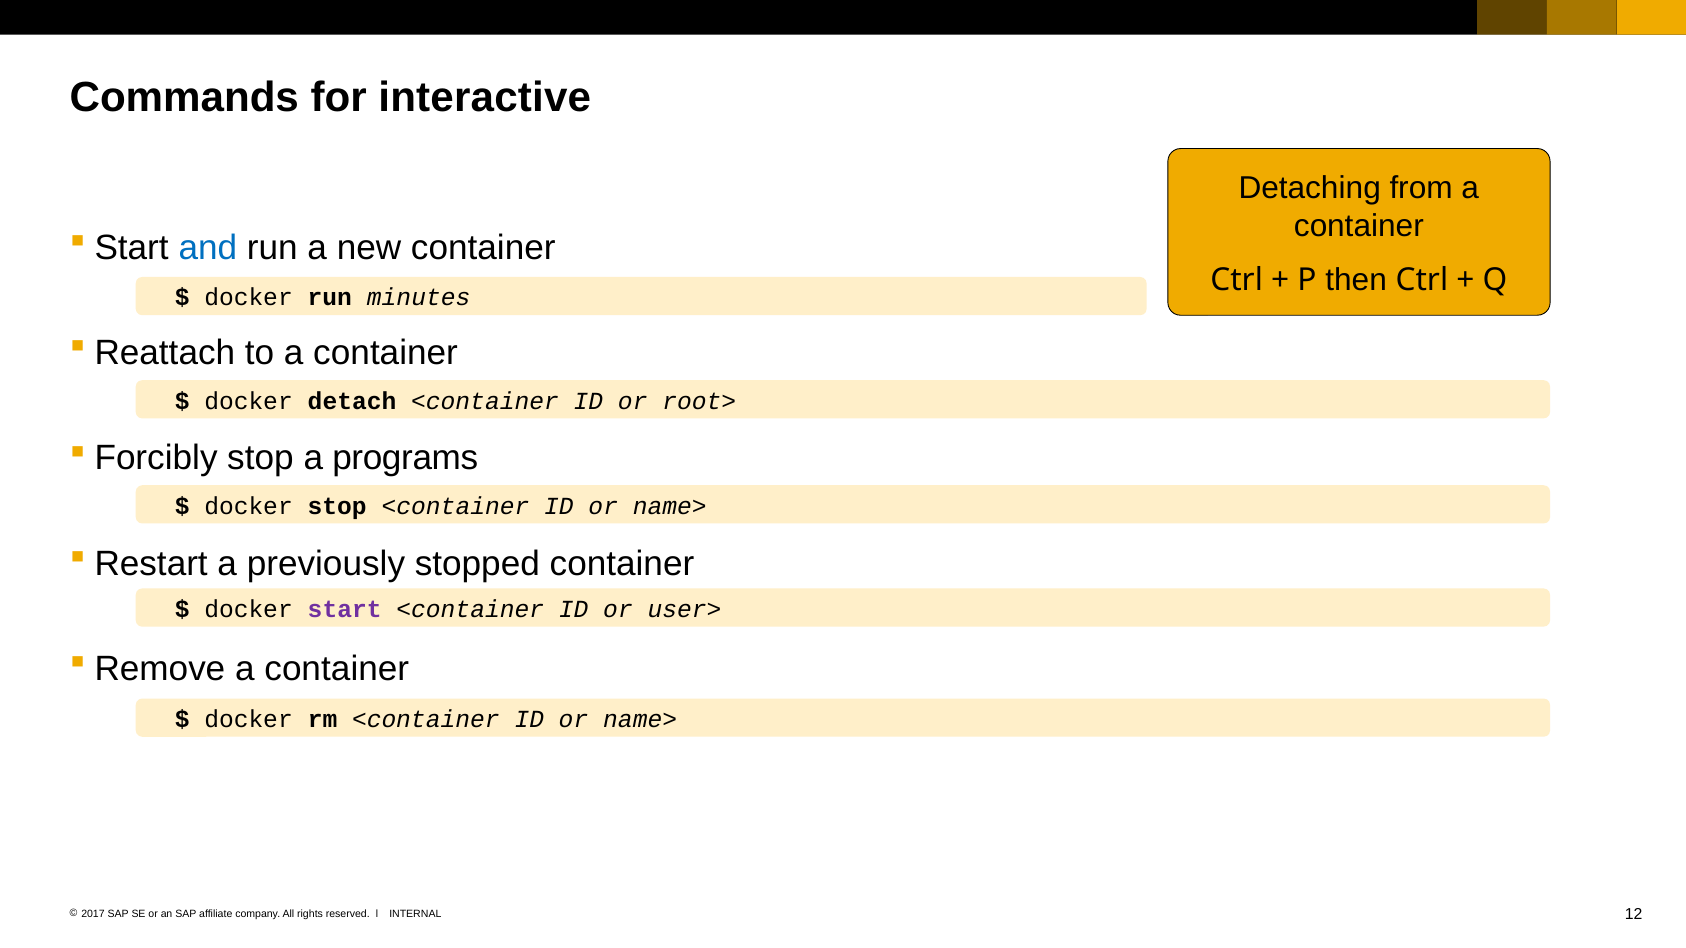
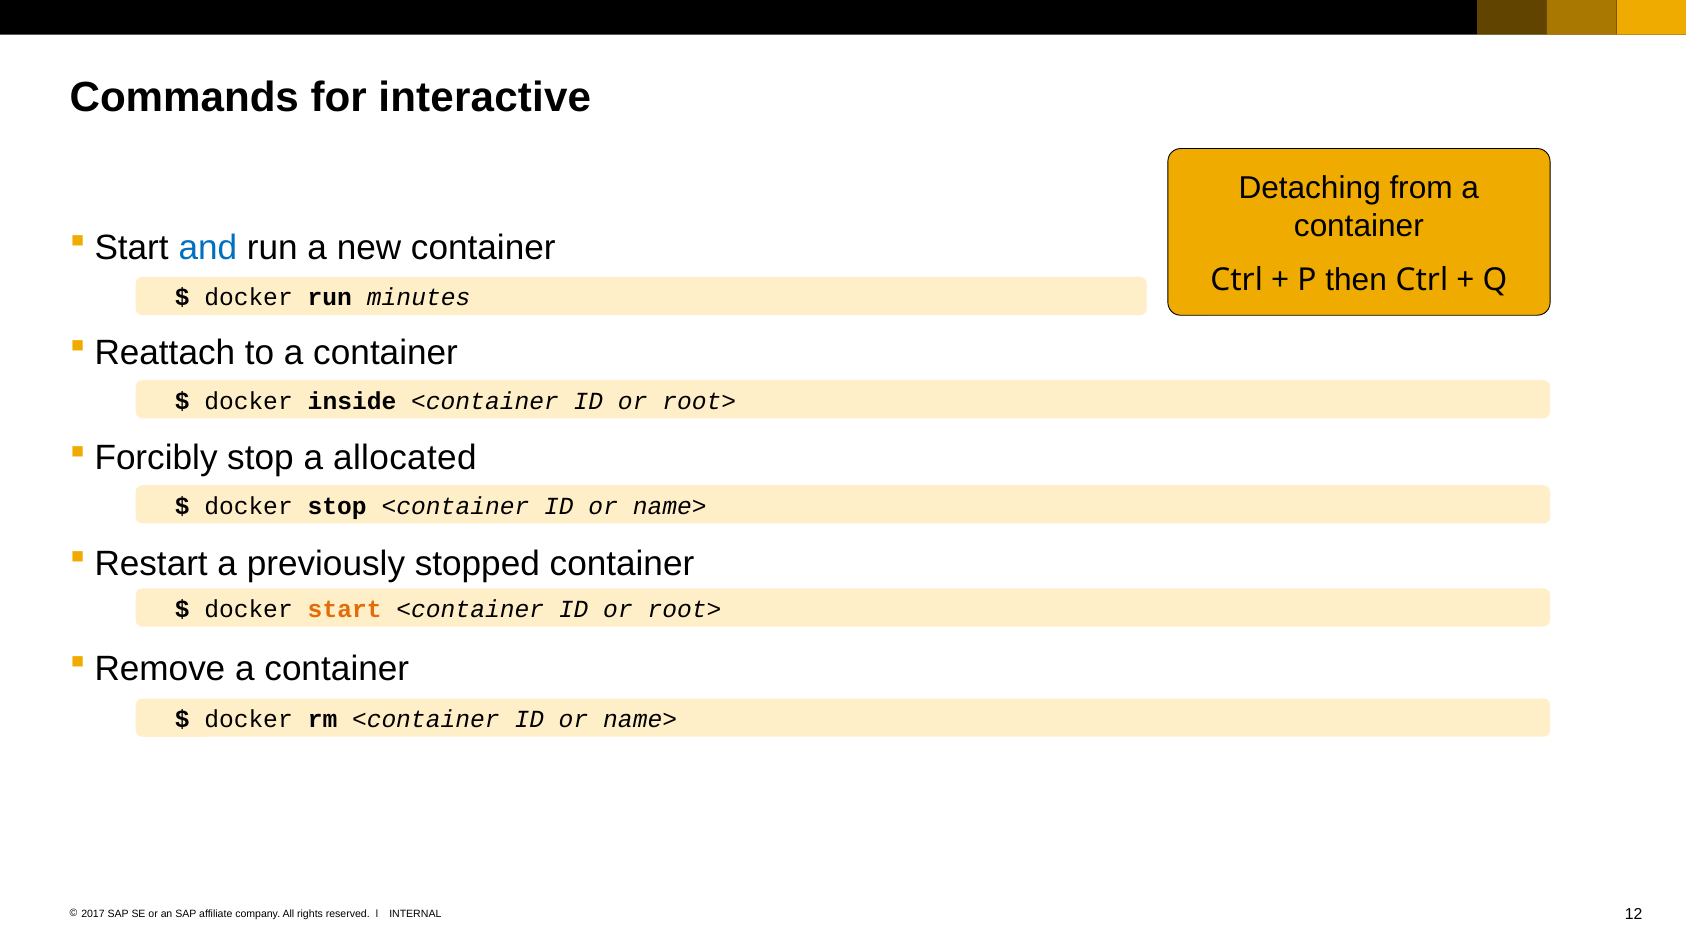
detach: detach -> inside
programs: programs -> allocated
start colour: purple -> orange
user> at (685, 609): user> -> root>
